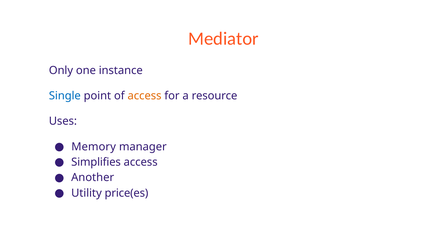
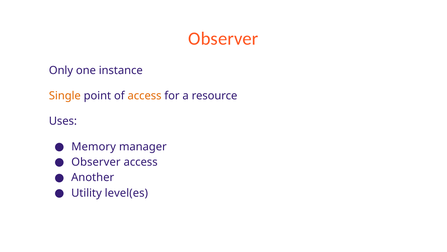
Mediator at (223, 39): Mediator -> Observer
Single colour: blue -> orange
Simplifies at (96, 162): Simplifies -> Observer
price(es: price(es -> level(es
